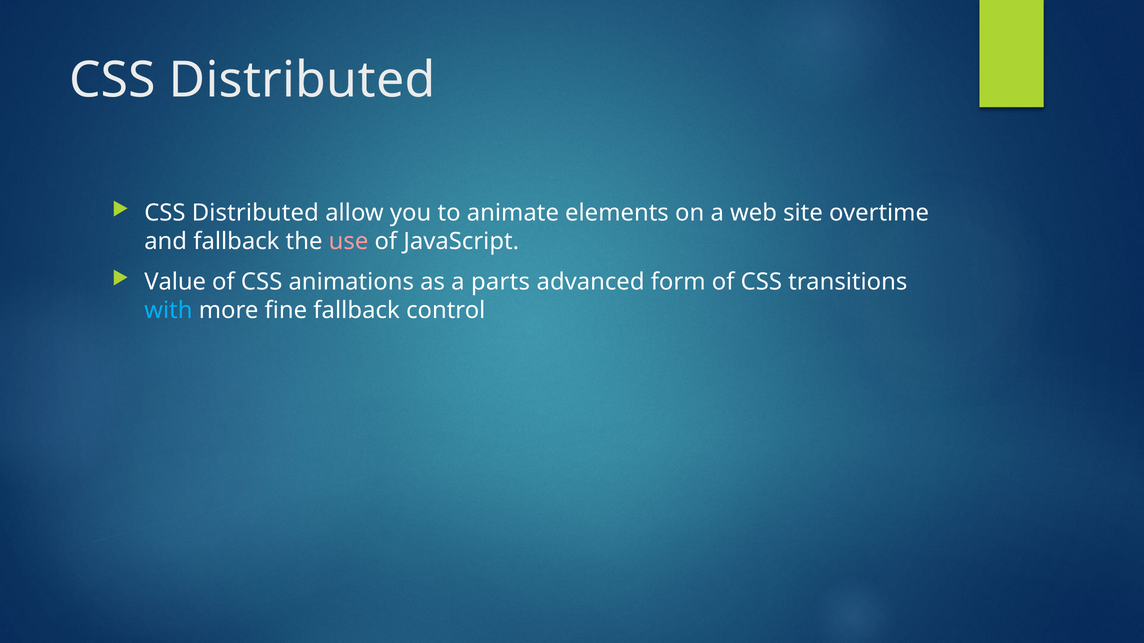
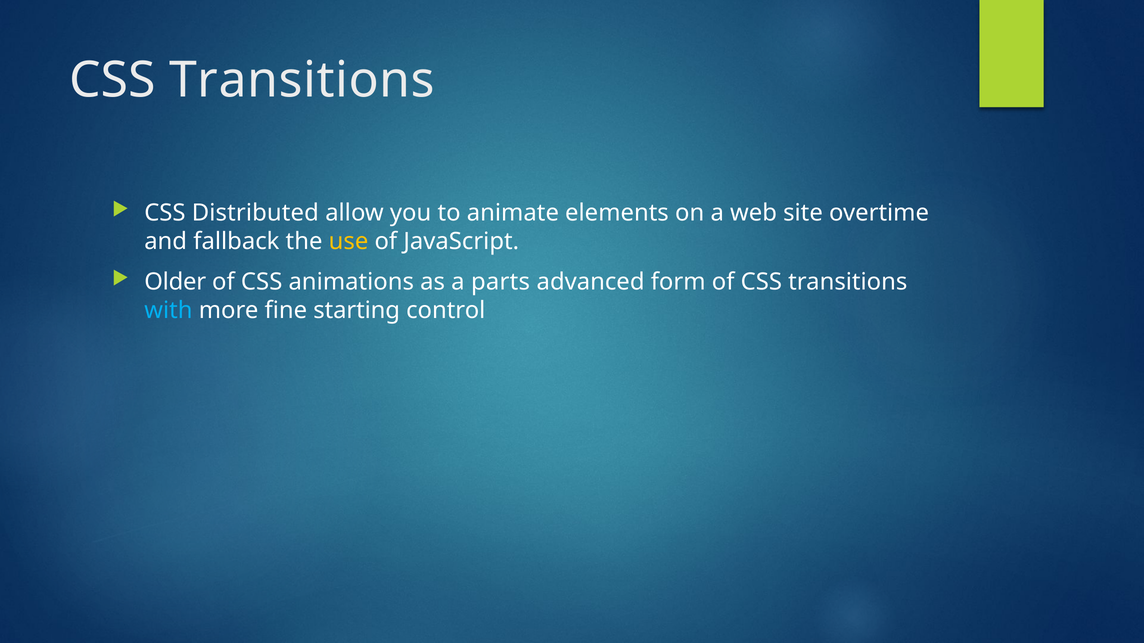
Distributed at (302, 80): Distributed -> Transitions
use colour: pink -> yellow
Value: Value -> Older
fine fallback: fallback -> starting
